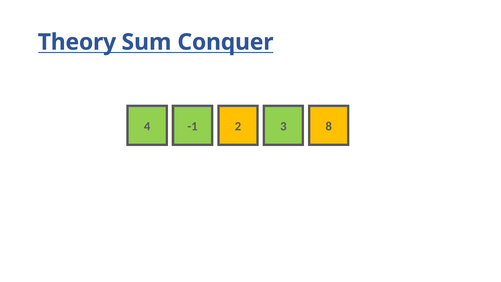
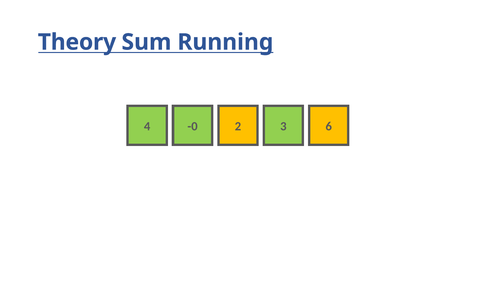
Conquer: Conquer -> Running
-1: -1 -> -0
8: 8 -> 6
